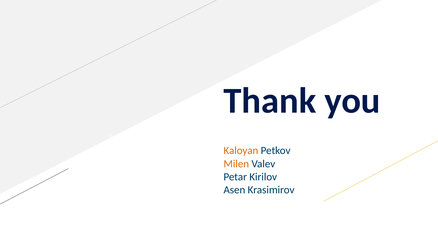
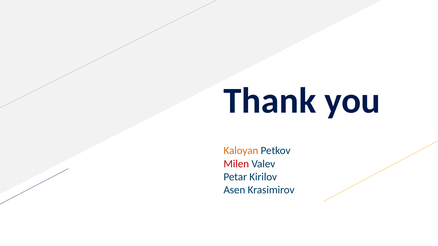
Milen colour: orange -> red
